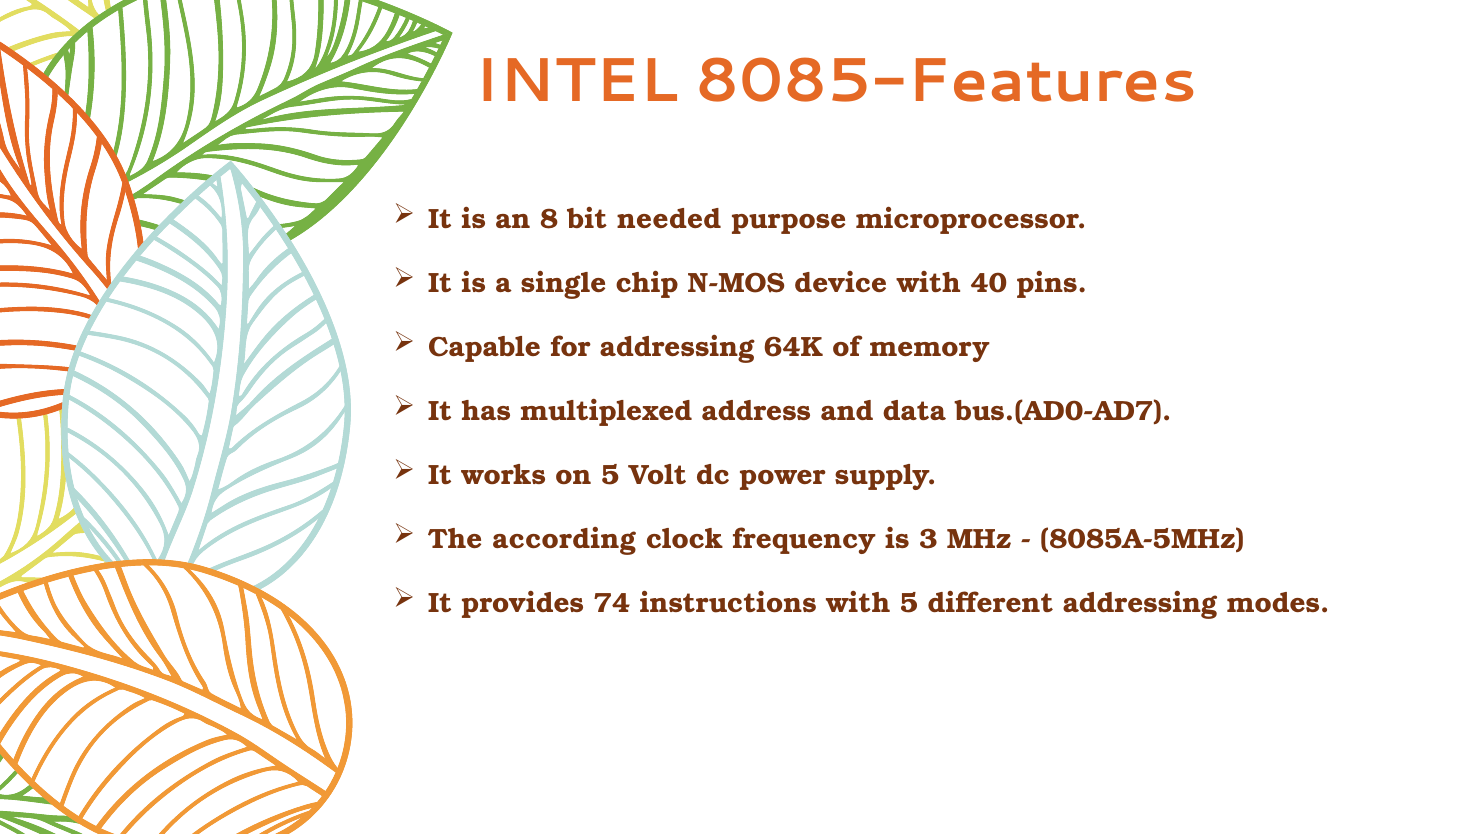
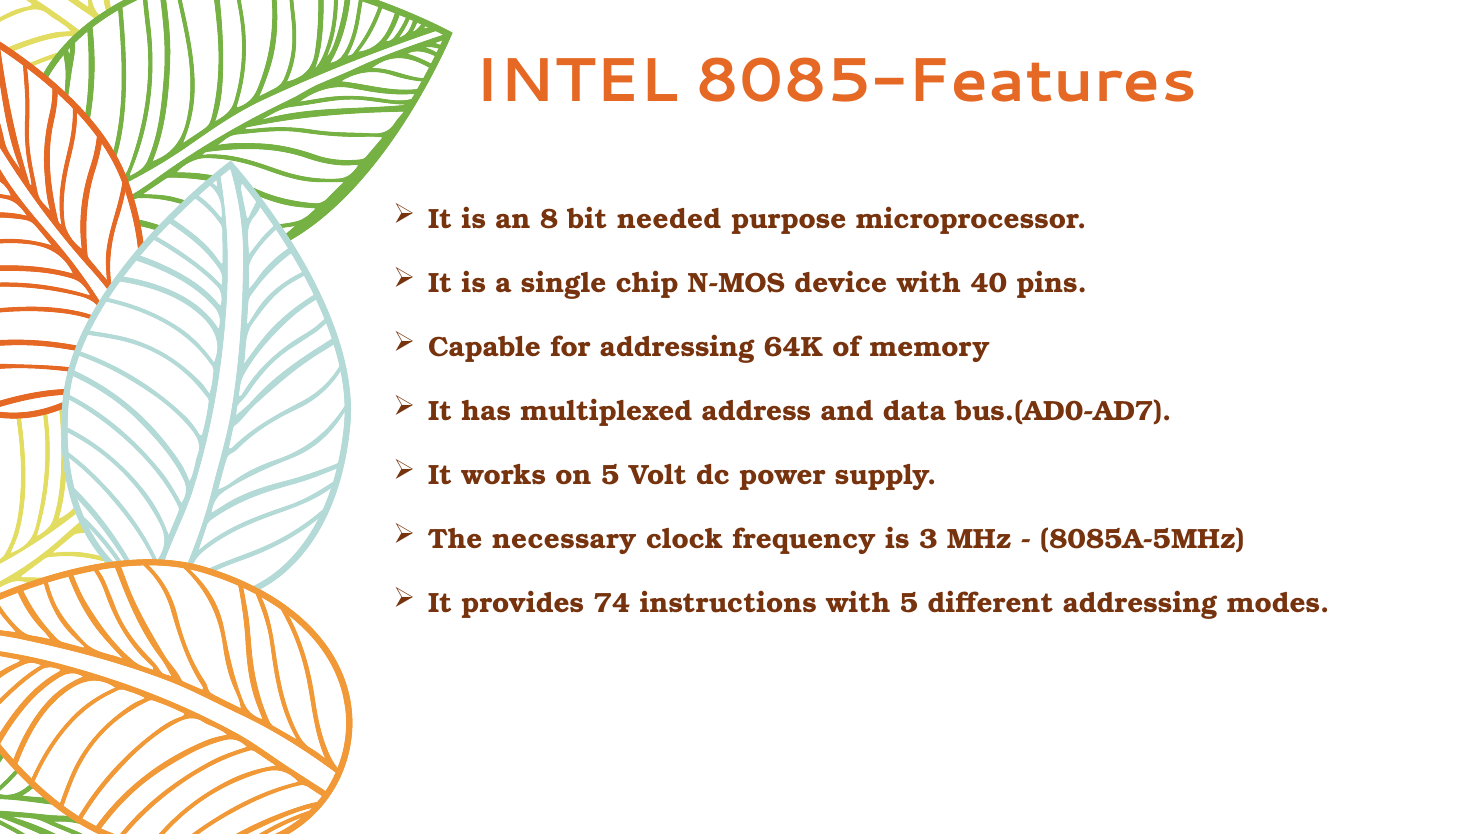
according: according -> necessary
